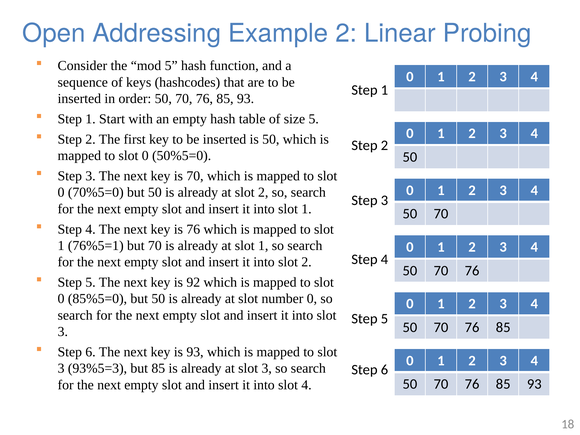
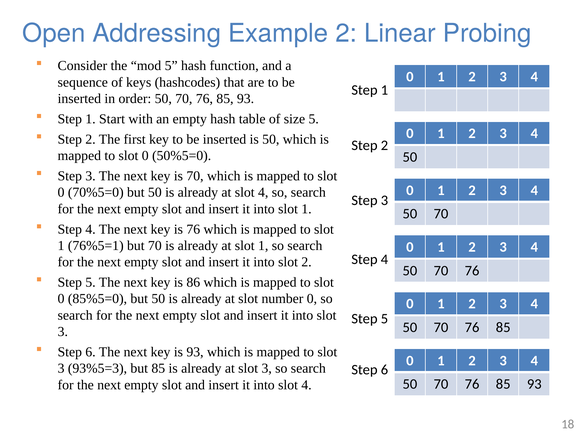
at slot 2: 2 -> 4
92: 92 -> 86
